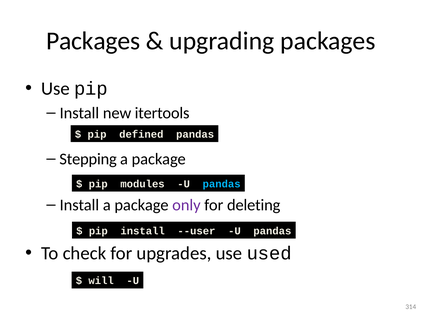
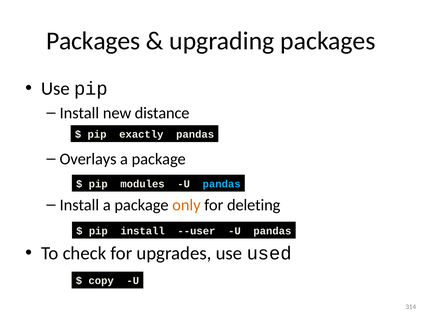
itertools: itertools -> distance
defined: defined -> exactly
Stepping: Stepping -> Overlays
only colour: purple -> orange
will: will -> copy
